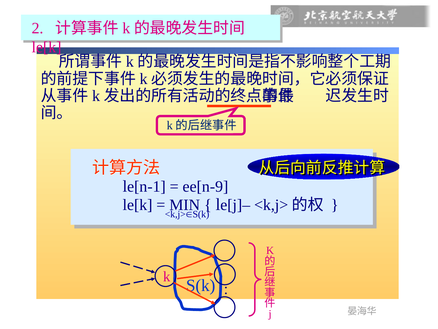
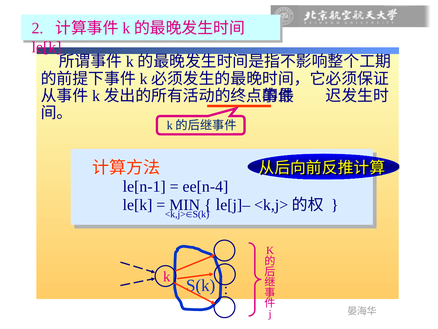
ee[n-9: ee[n-9 -> ee[n-4
